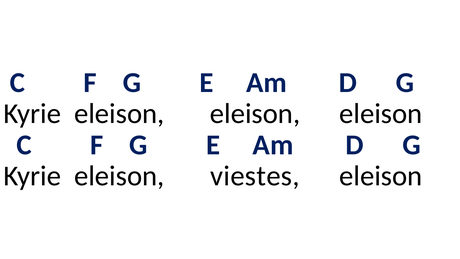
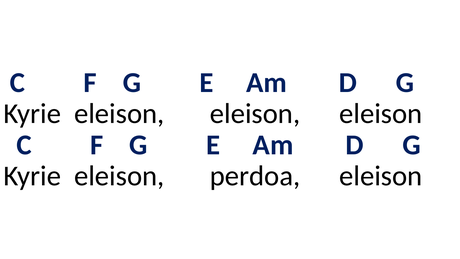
viestes: viestes -> perdoa
